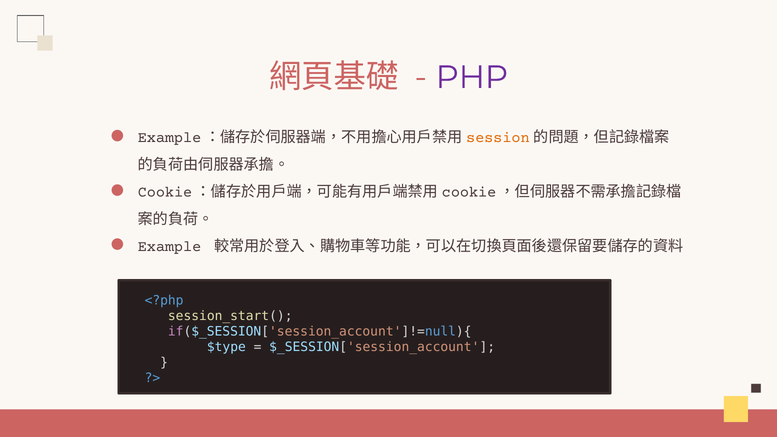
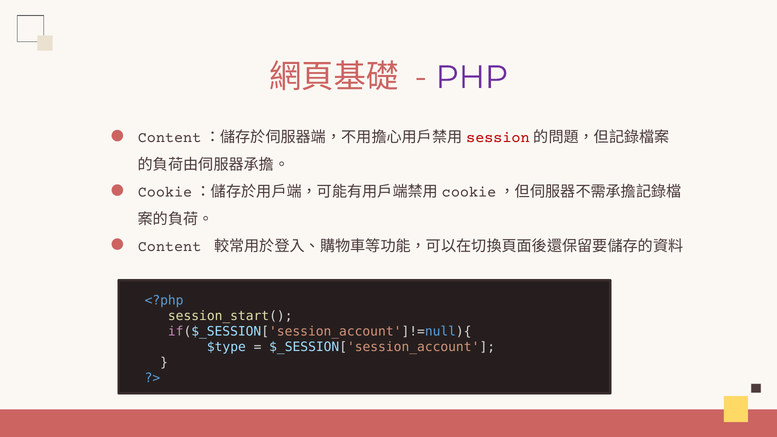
Example at (170, 138): Example -> Content
session colour: orange -> red
Example at (170, 246): Example -> Content
